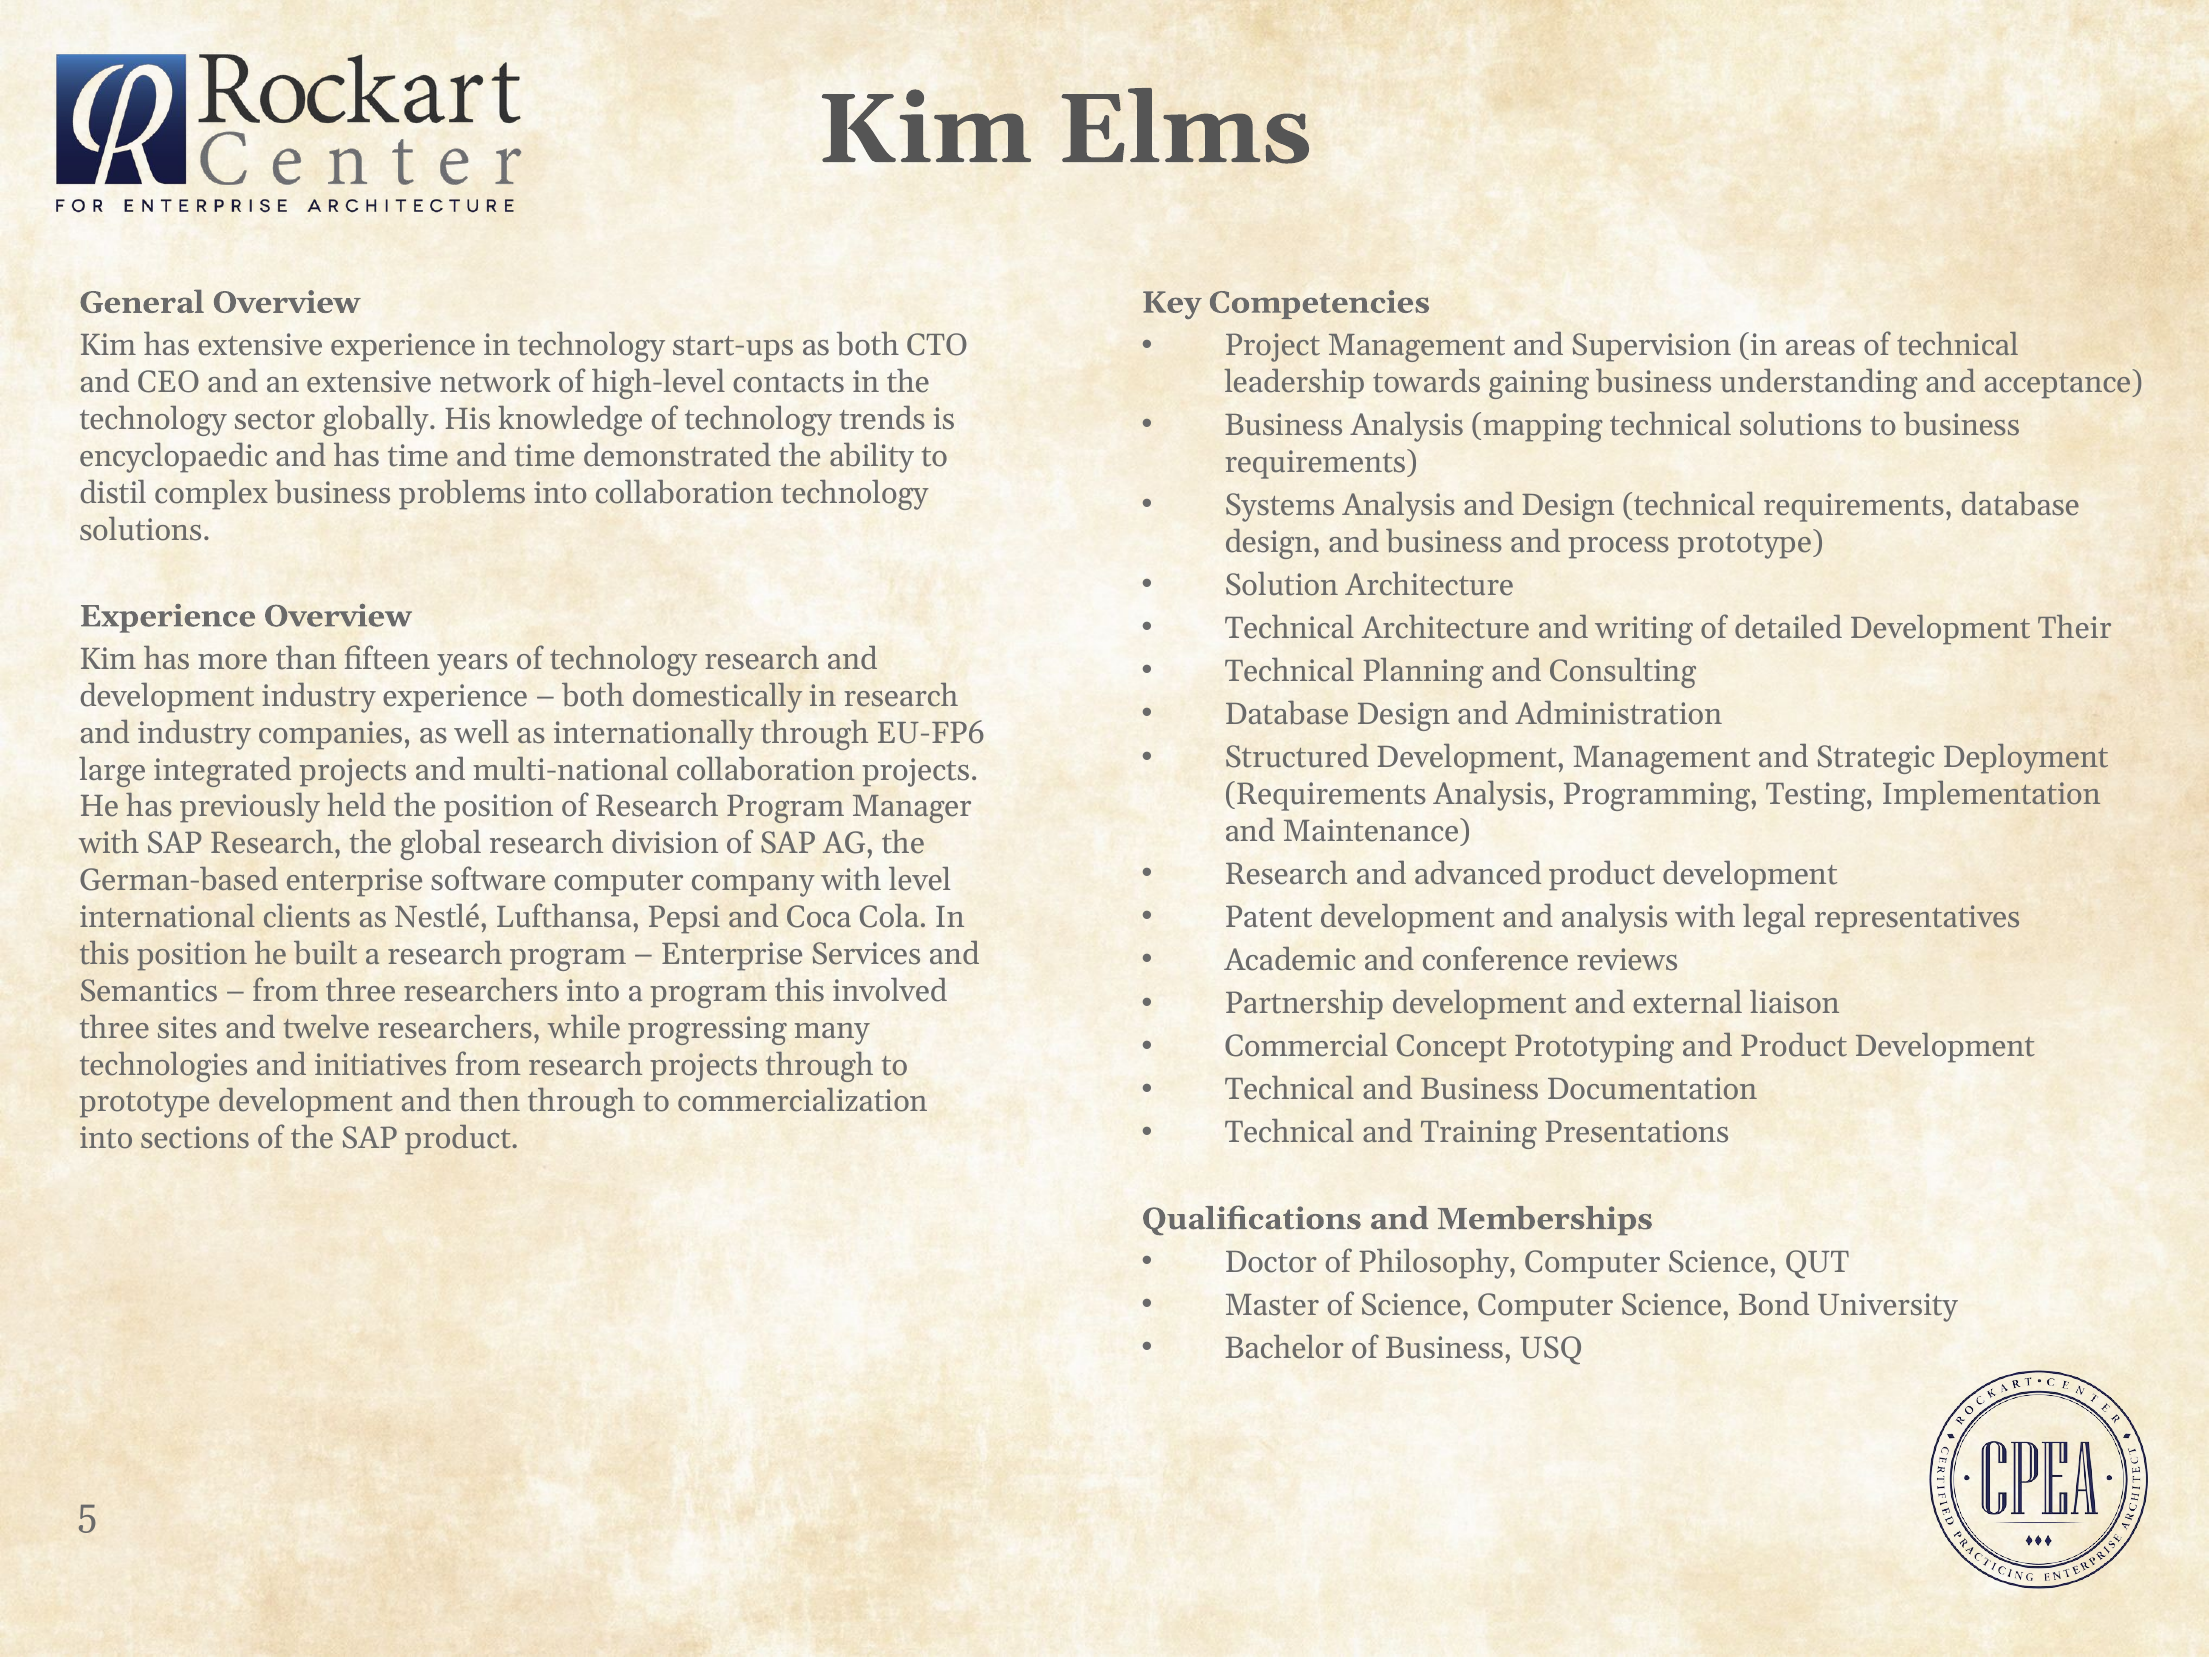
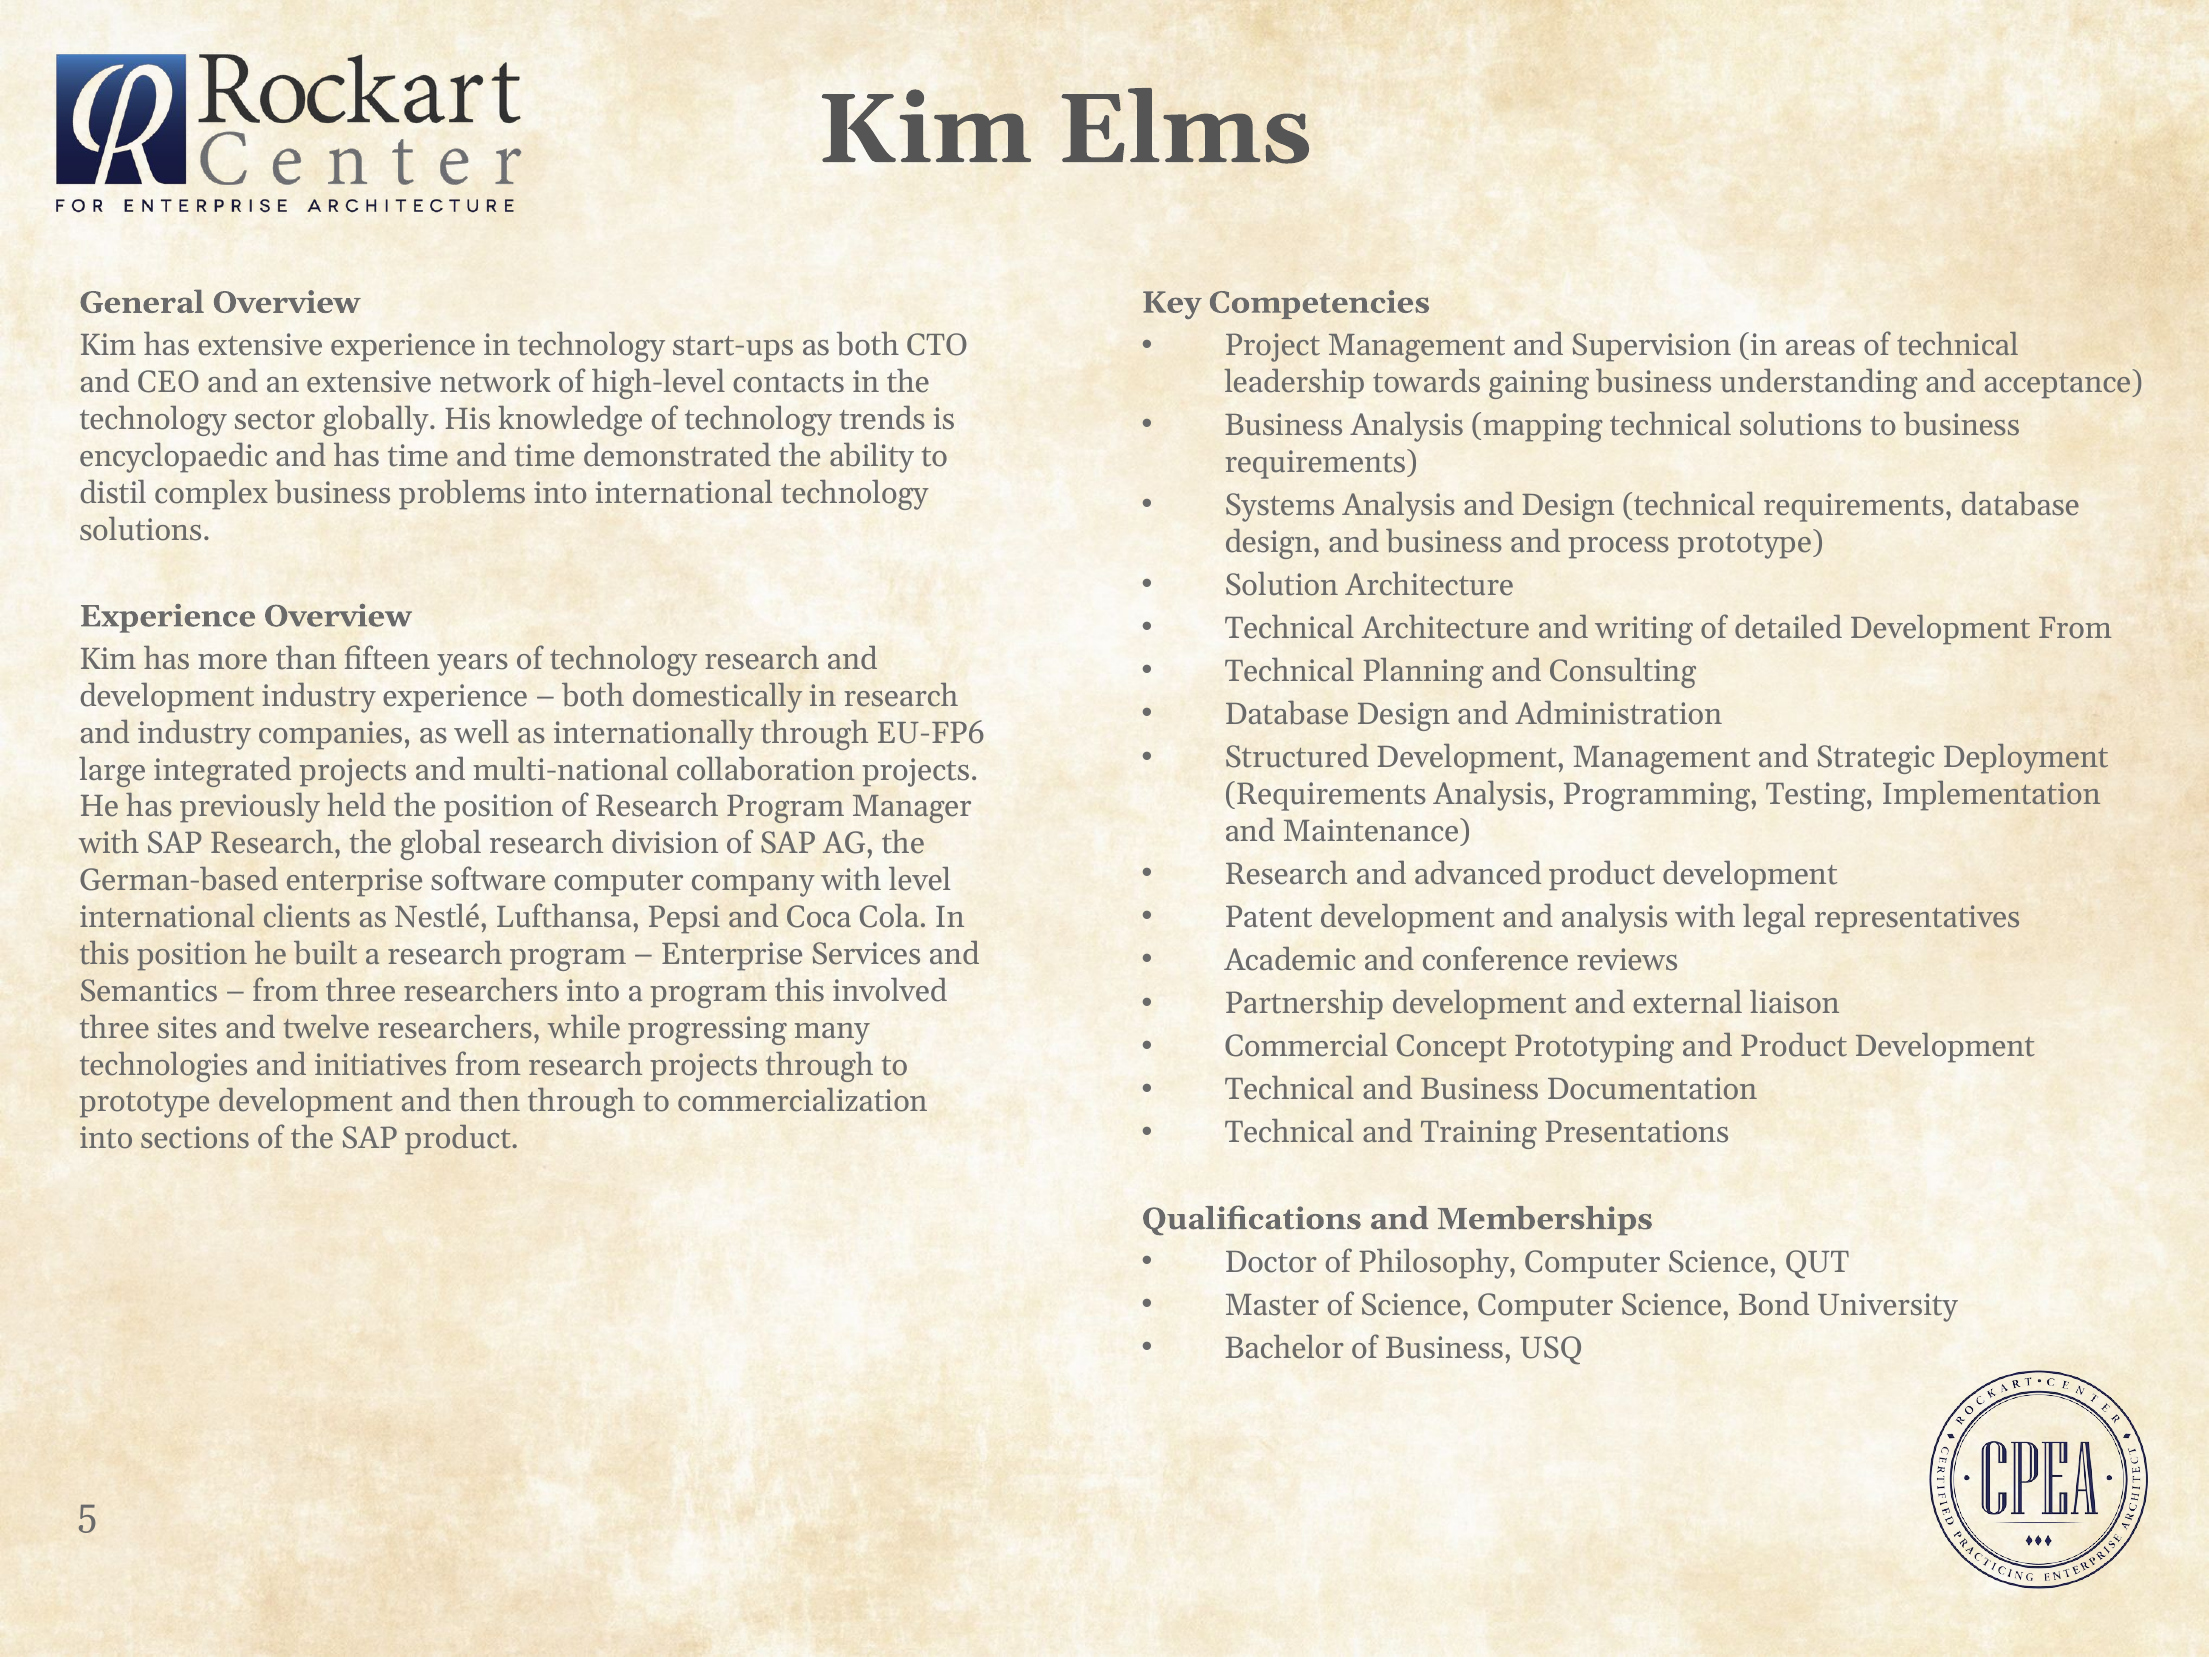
into collaboration: collaboration -> international
Development Their: Their -> From
